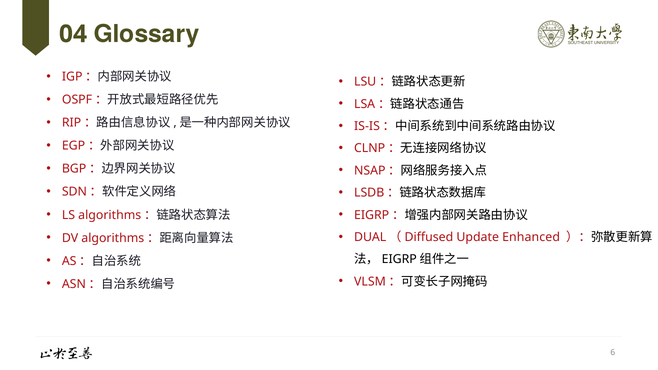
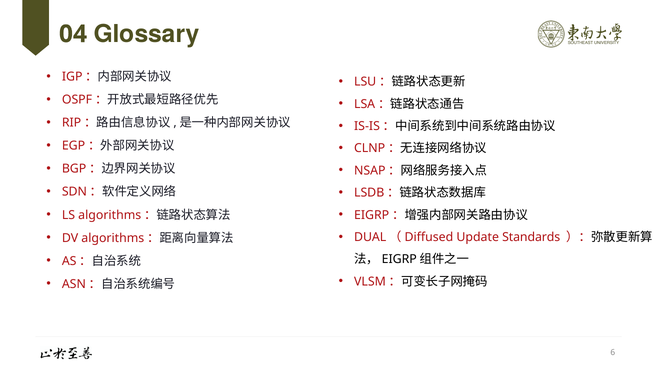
Enhanced: Enhanced -> Standards
